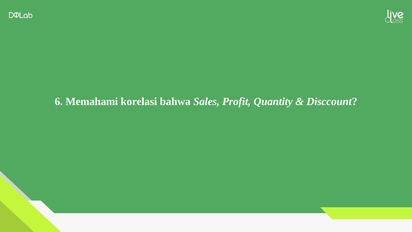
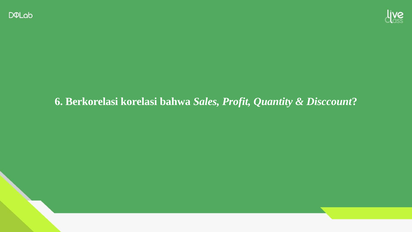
Memahami: Memahami -> Berkorelasi
